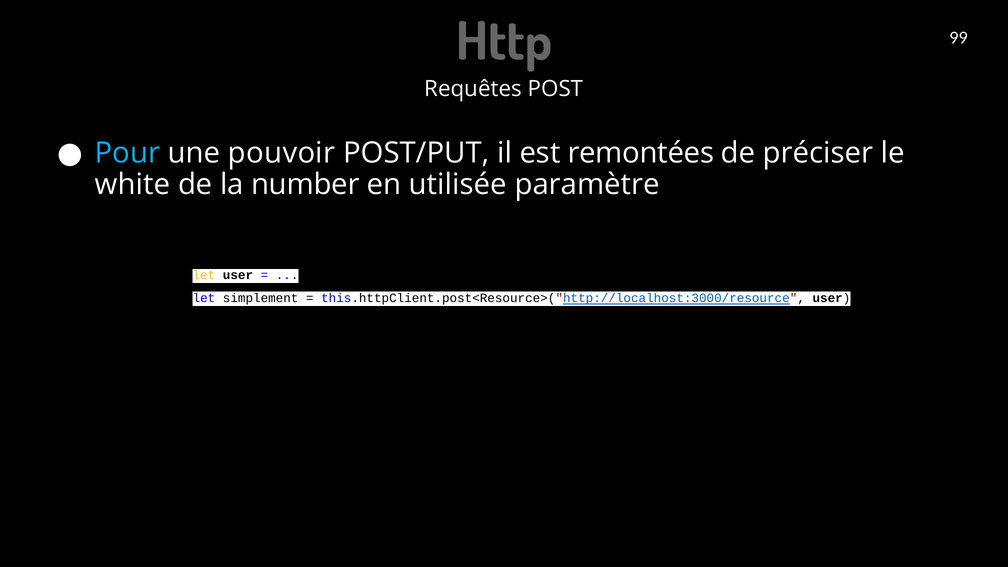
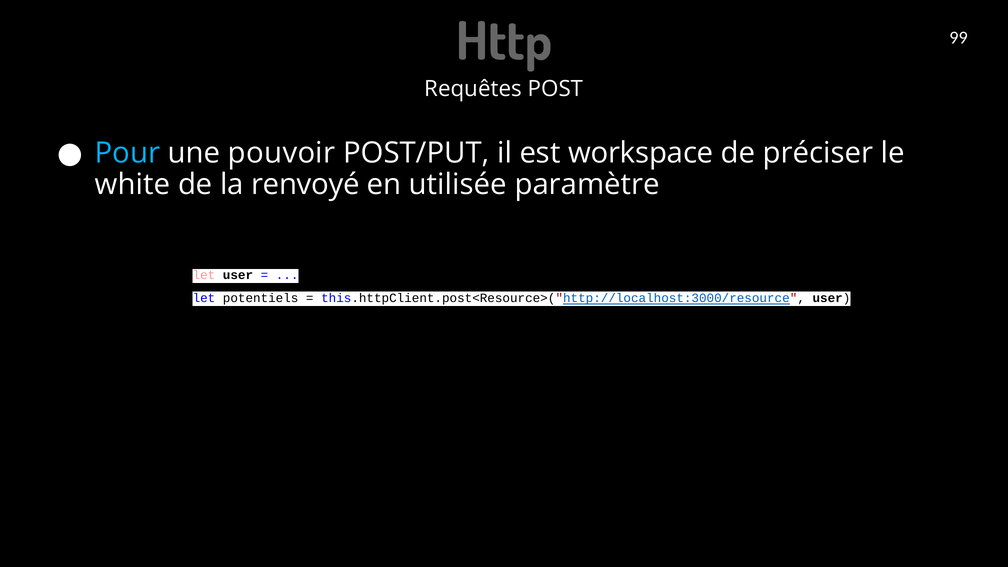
remontées: remontées -> workspace
number: number -> renvoyé
let at (204, 275) colour: yellow -> pink
simplement: simplement -> potentiels
